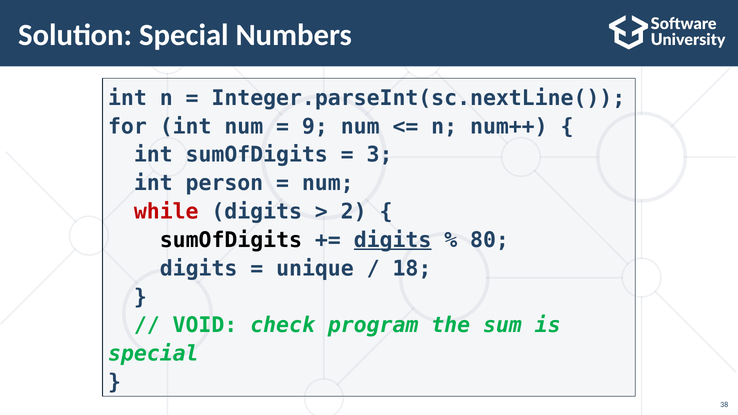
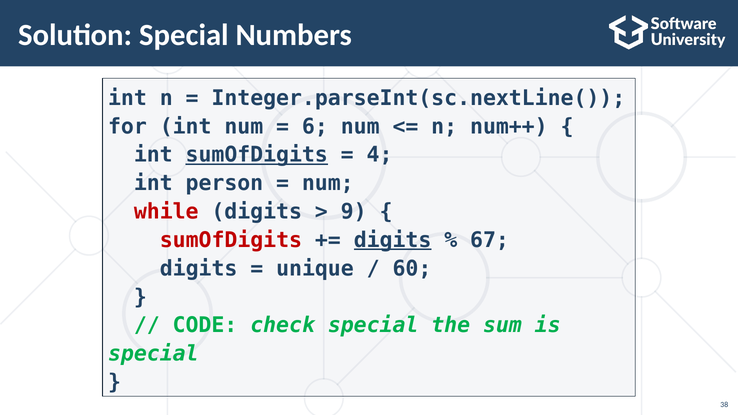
9: 9 -> 6
sumOfDigits at (257, 155) underline: none -> present
3: 3 -> 4
2: 2 -> 9
sumOfDigits at (231, 240) colour: black -> red
80: 80 -> 67
18: 18 -> 60
VOID: VOID -> CODE
check program: program -> special
